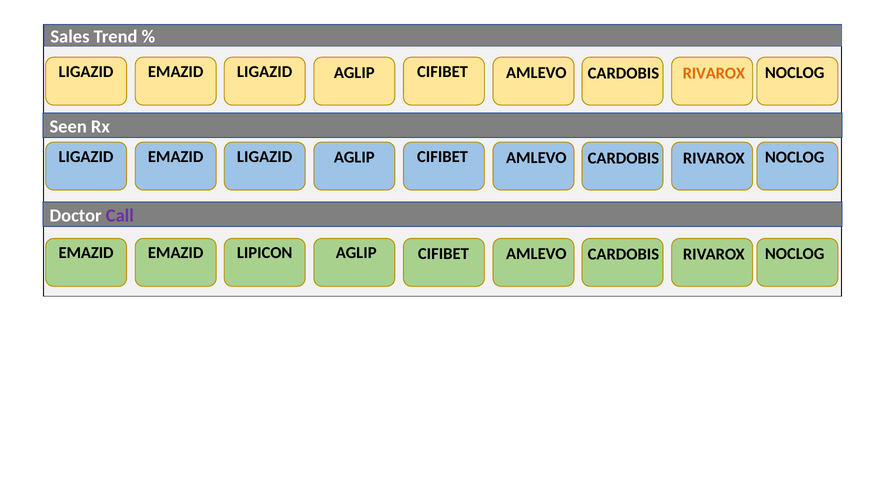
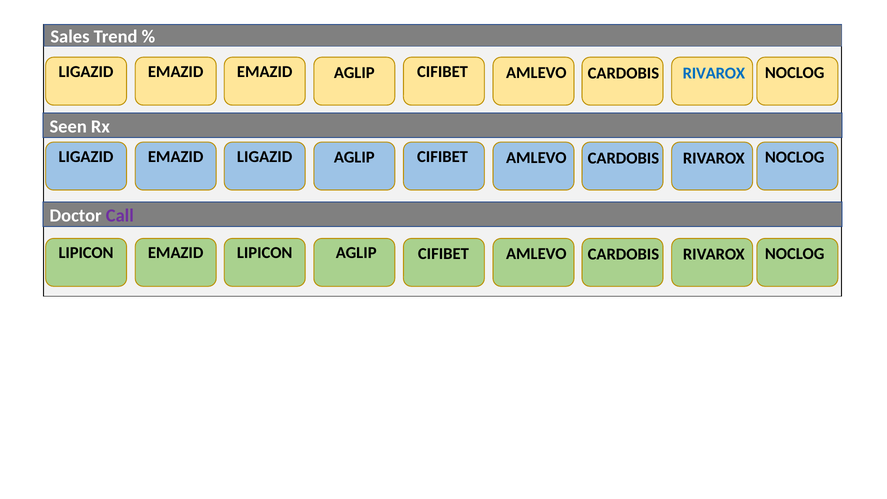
LIGAZID at (265, 72): LIGAZID -> EMAZID
RIVAROX at (714, 73) colour: orange -> blue
EMAZID at (86, 253): EMAZID -> LIPICON
